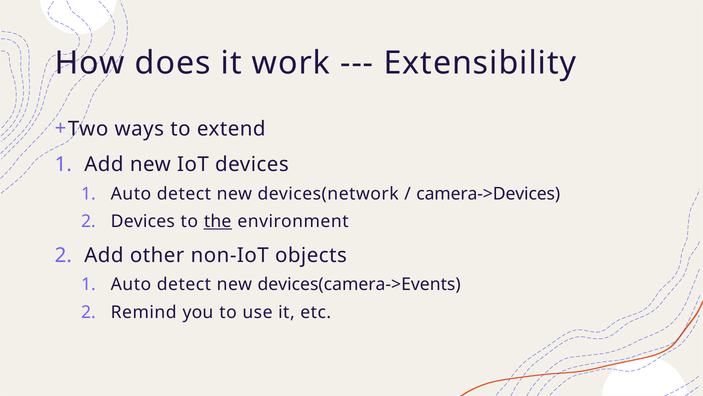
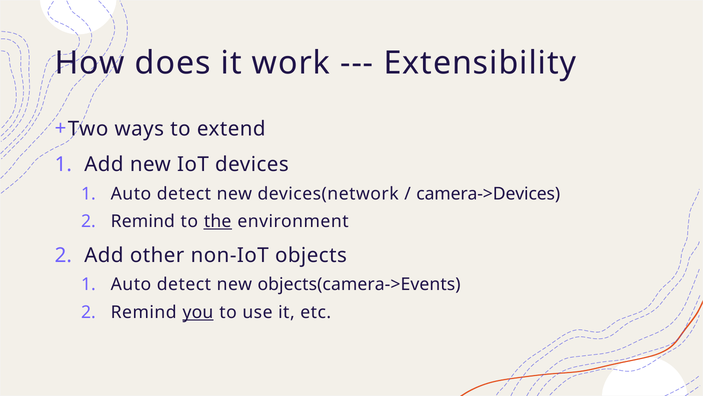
Devices at (143, 221): Devices -> Remind
devices(camera->Events: devices(camera->Events -> objects(camera->Events
you underline: none -> present
